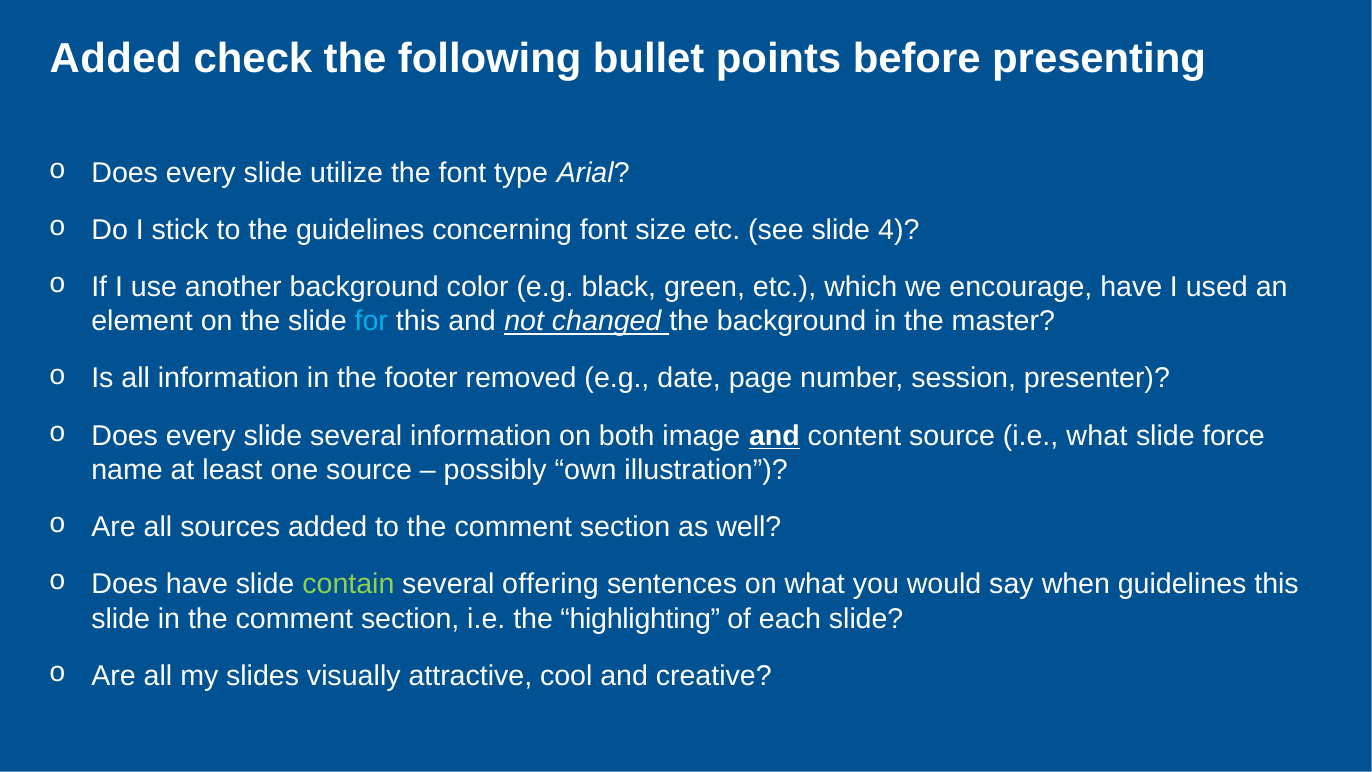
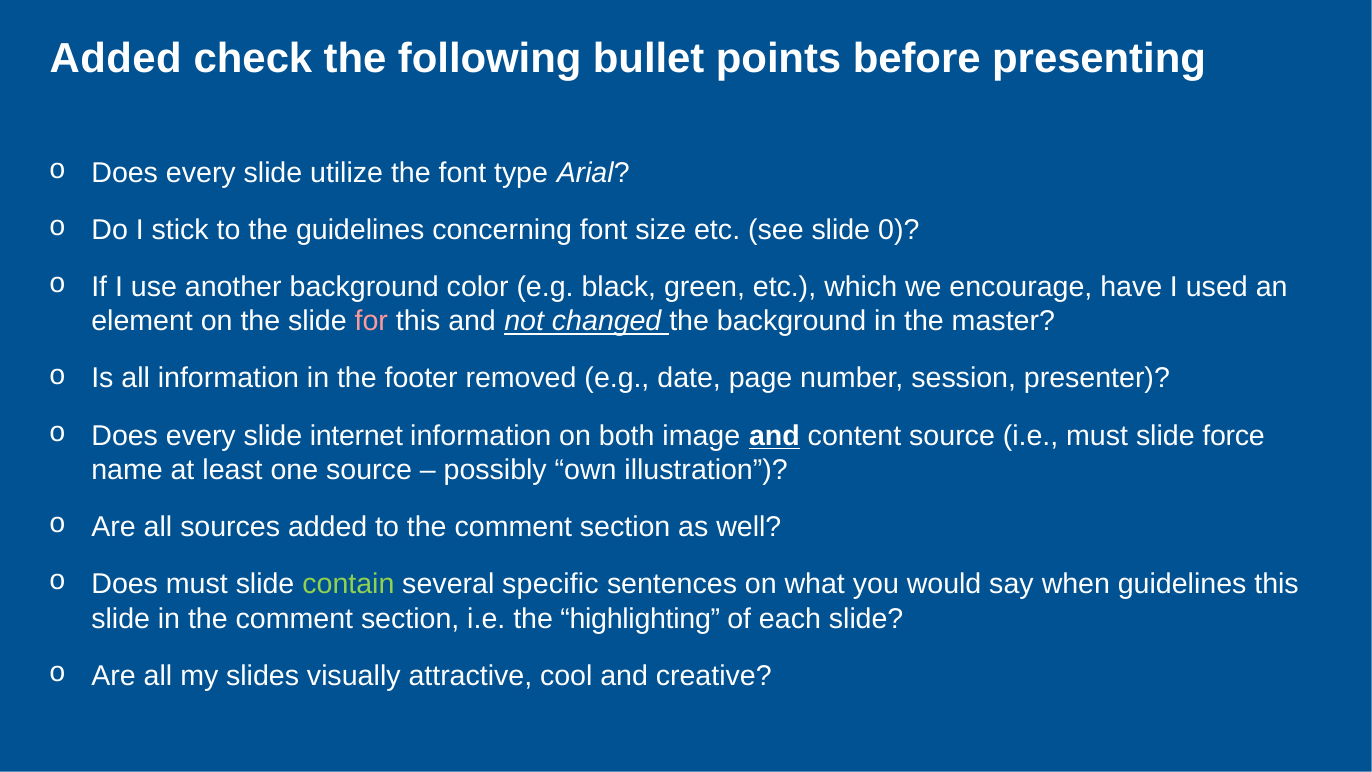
4: 4 -> 0
for colour: light blue -> pink
slide several: several -> internet
i.e what: what -> must
Does have: have -> must
offering: offering -> specific
